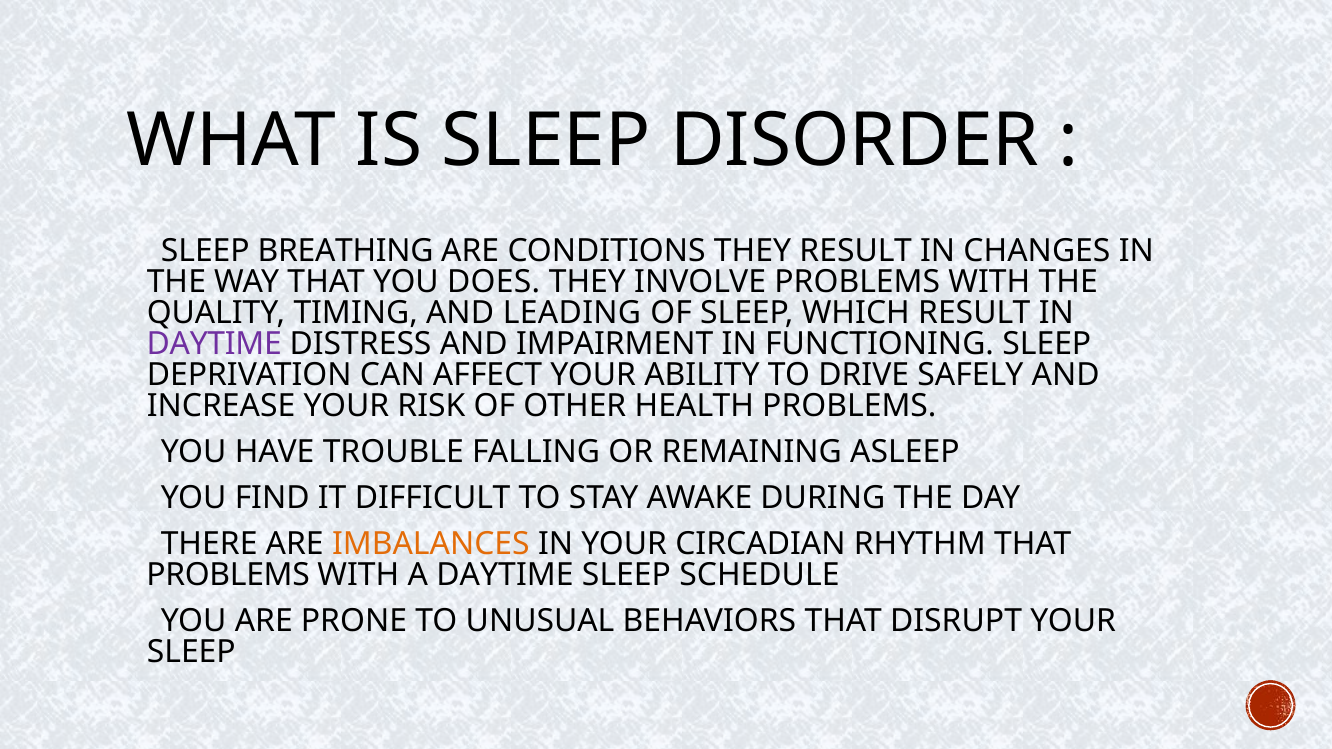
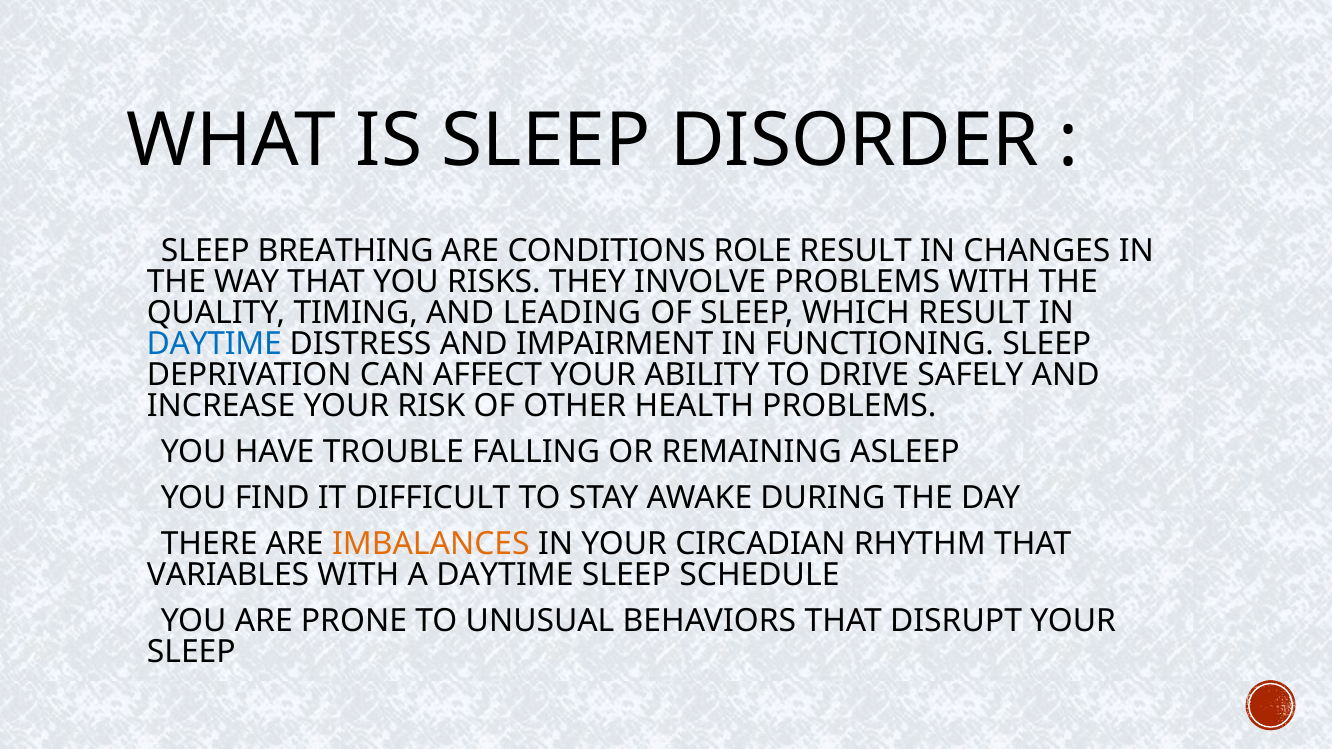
CONDITIONS THEY: THEY -> ROLE
DOES: DOES -> RISKS
DAYTIME at (214, 344) colour: purple -> blue
PROBLEMS at (228, 575): PROBLEMS -> VARIABLES
